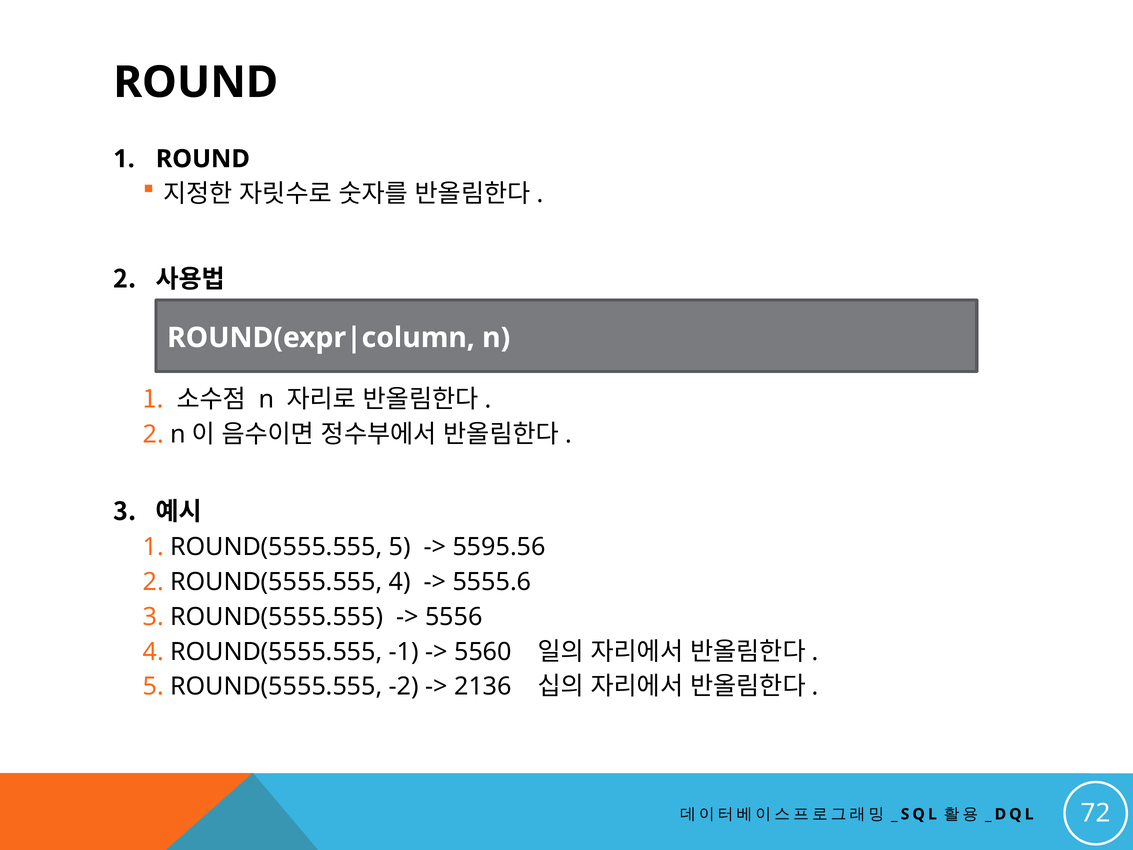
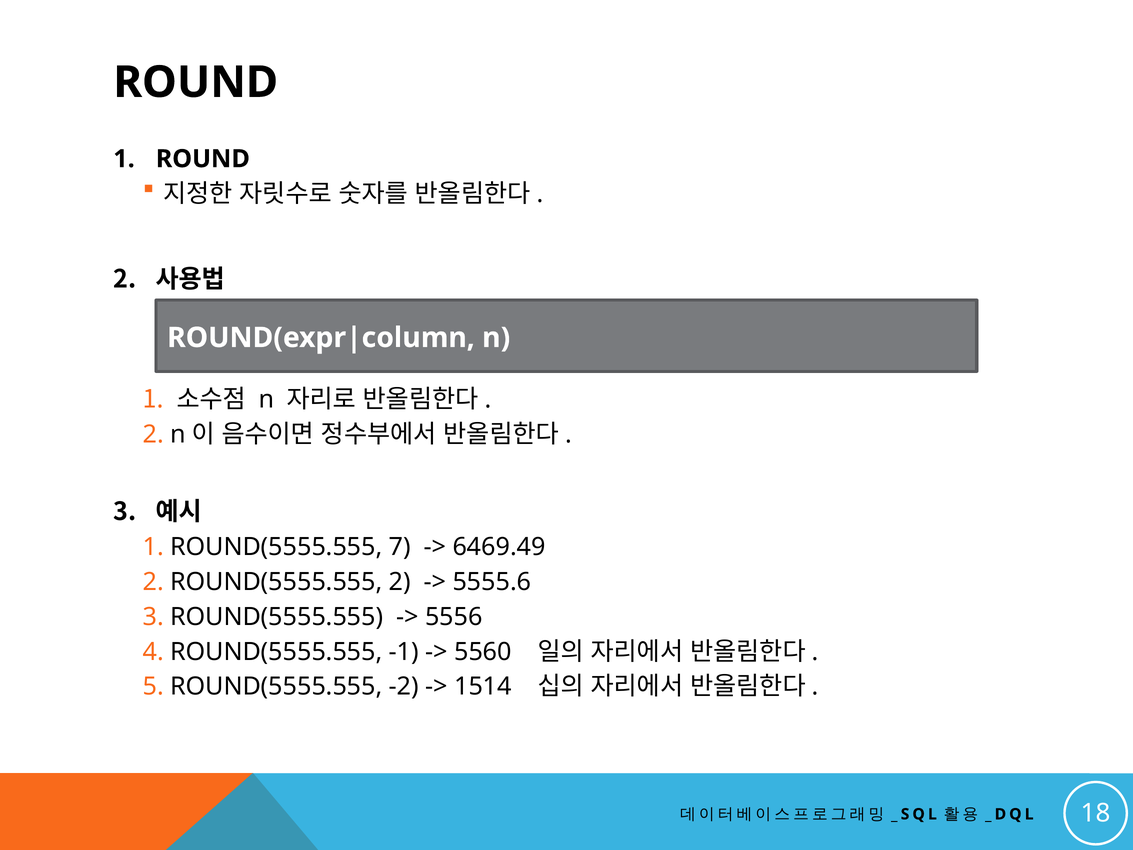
ROUND(5555.555 5: 5 -> 7
5595.56: 5595.56 -> 6469.49
ROUND(5555.555 4: 4 -> 2
2136: 2136 -> 1514
72: 72 -> 18
